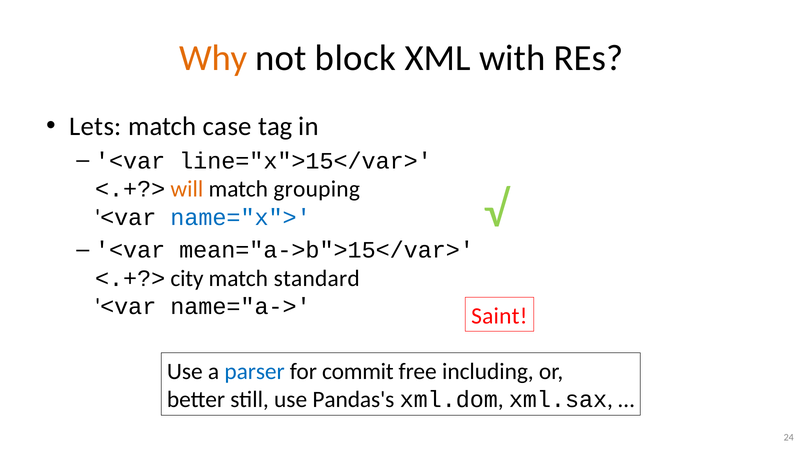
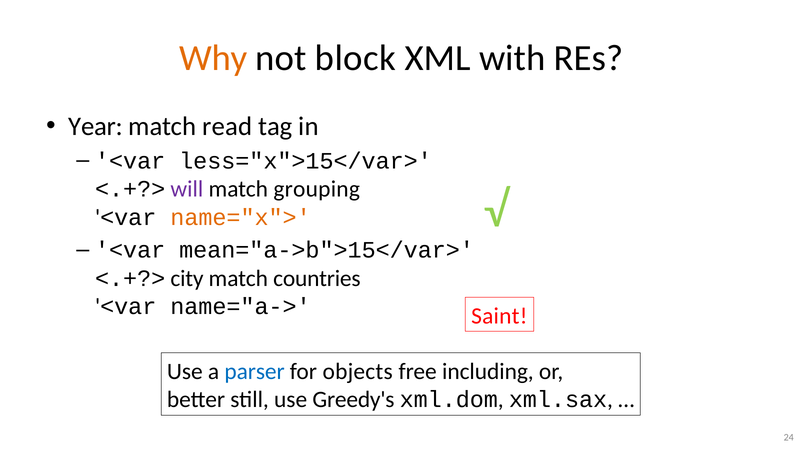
Lets: Lets -> Year
case: case -> read
line="x">15</var>: line="x">15</var> -> less="x">15</var>
will colour: orange -> purple
name="x"> colour: blue -> orange
standard: standard -> countries
commit: commit -> objects
Pandas's: Pandas's -> Greedy's
